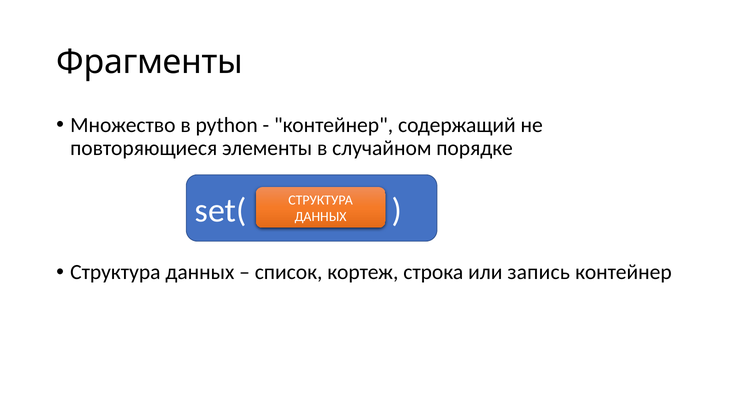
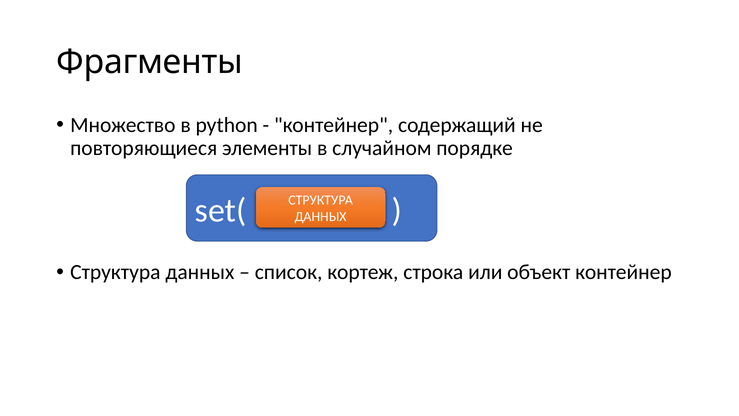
запись: запись -> объект
